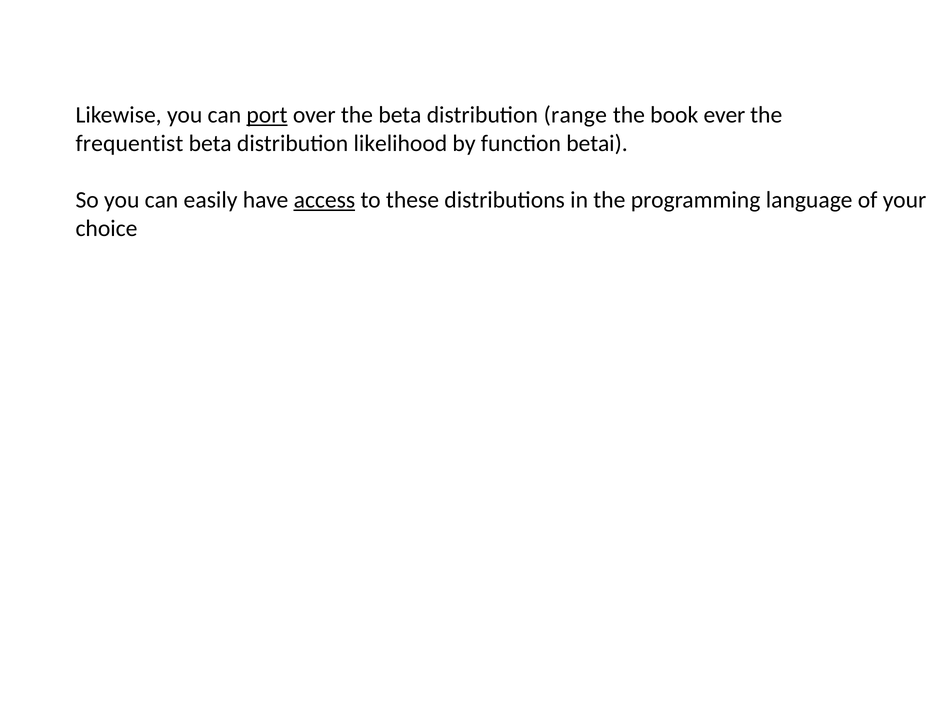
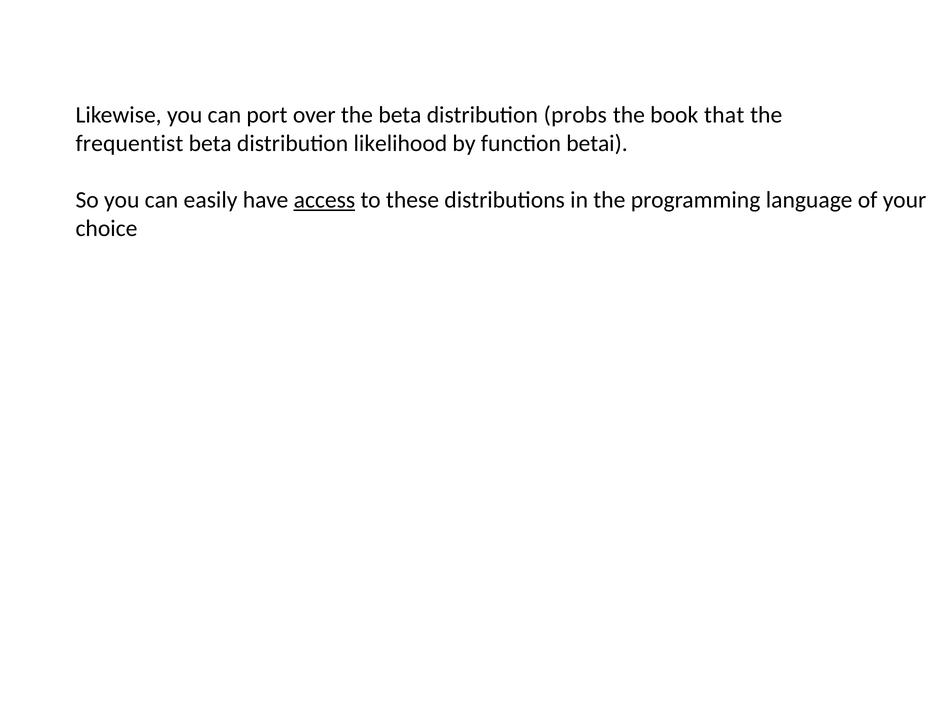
port underline: present -> none
range: range -> probs
ever: ever -> that
